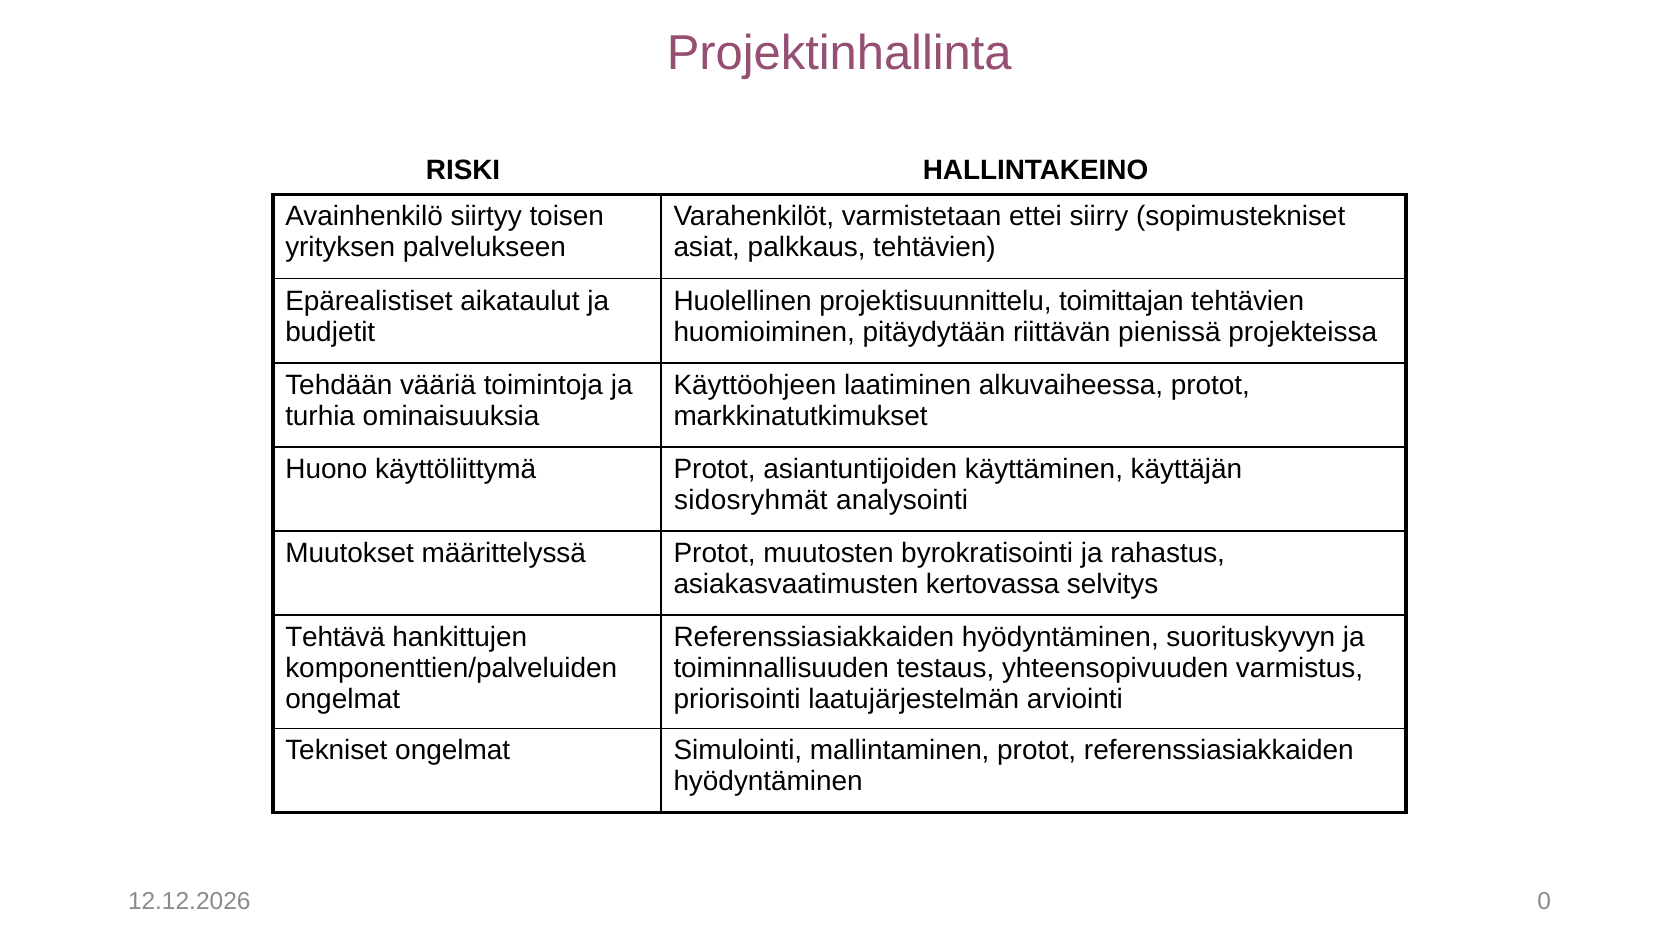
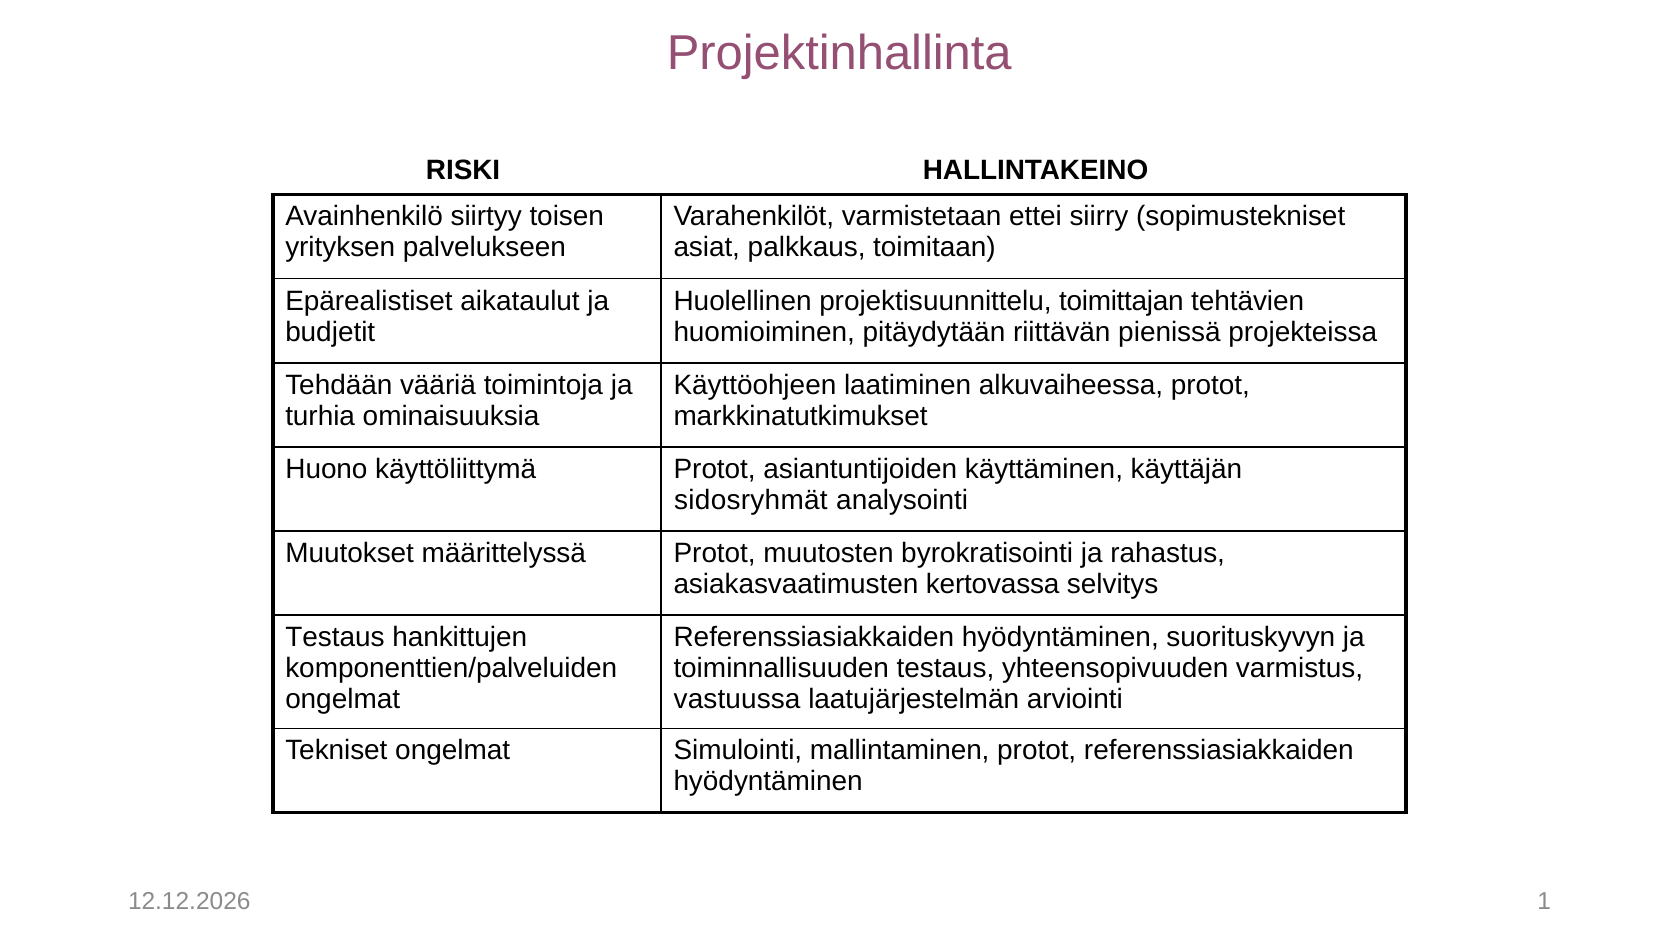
palkkaus tehtävien: tehtävien -> toimitaan
Tehtävä at (335, 638): Tehtävä -> Testaus
priorisointi: priorisointi -> vastuussa
0: 0 -> 1
